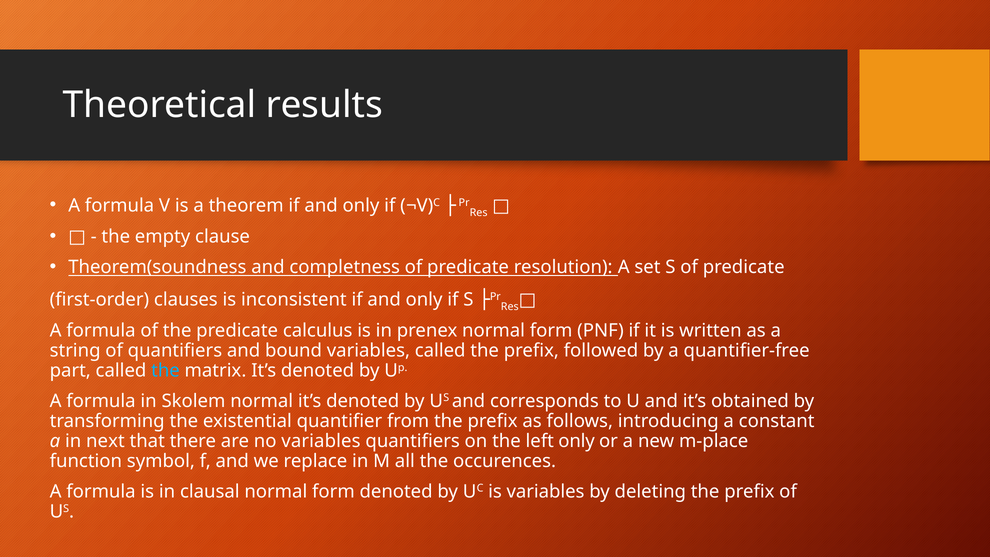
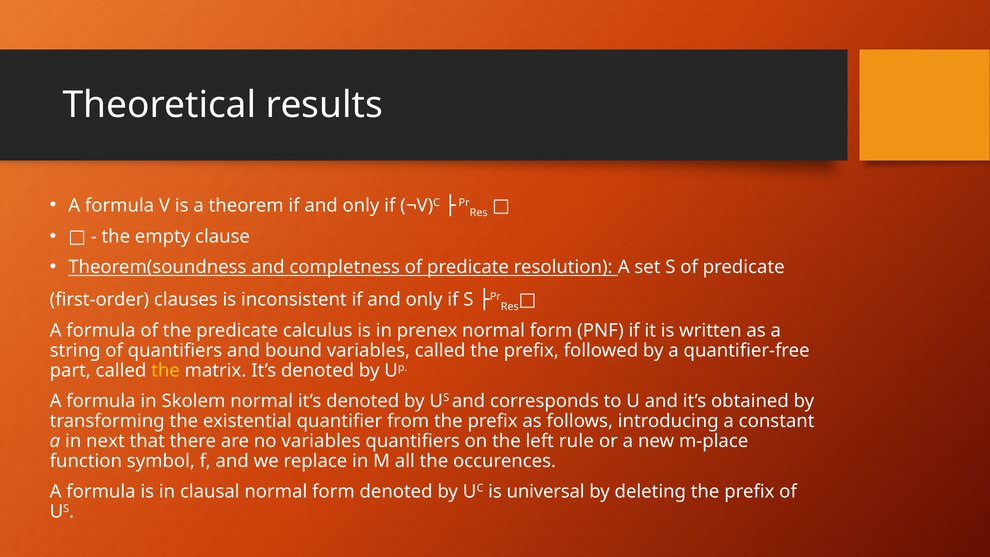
the at (166, 370) colour: light blue -> yellow
left only: only -> rule
is variables: variables -> universal
